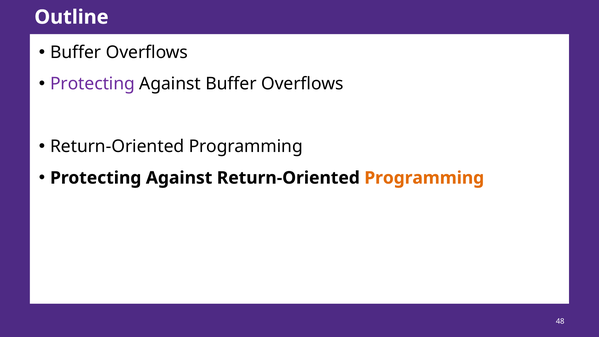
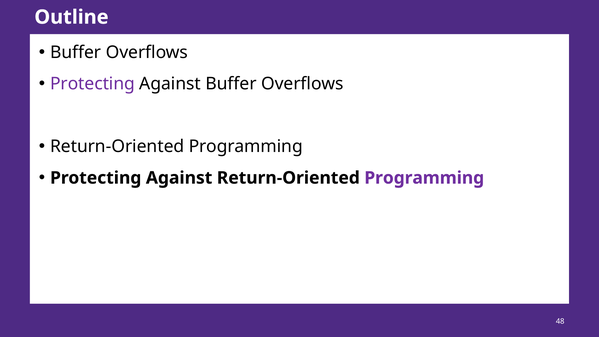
Programming at (424, 178) colour: orange -> purple
